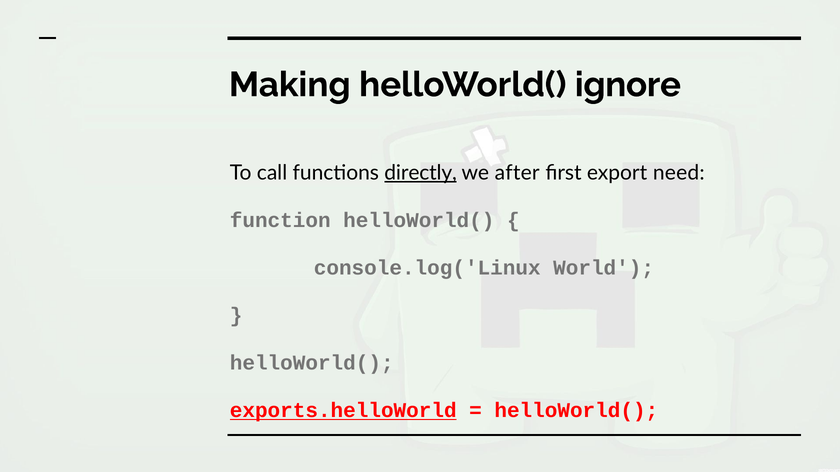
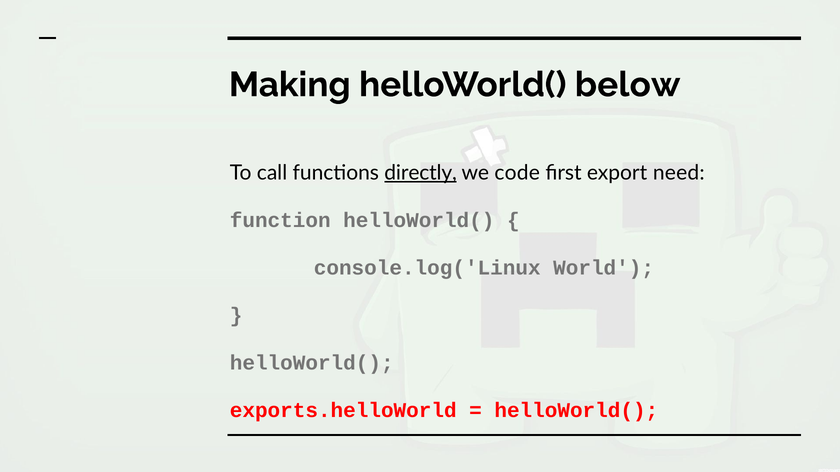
ignore: ignore -> below
after: after -> code
exports.helloWorld underline: present -> none
